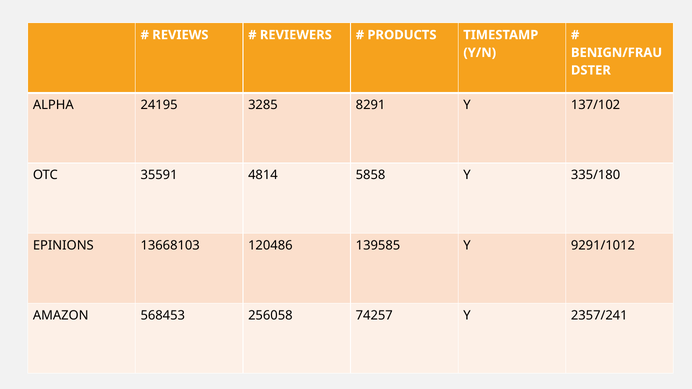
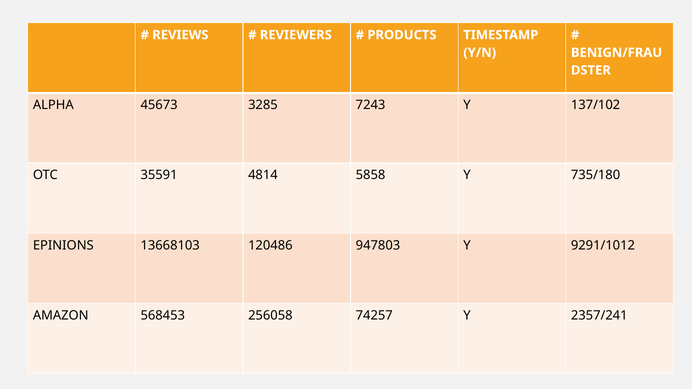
24195: 24195 -> 45673
8291: 8291 -> 7243
335/180: 335/180 -> 735/180
139585: 139585 -> 947803
